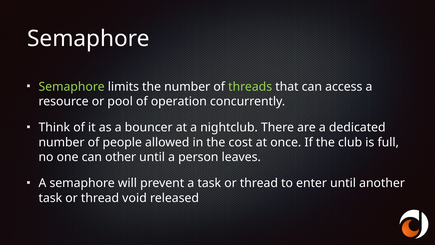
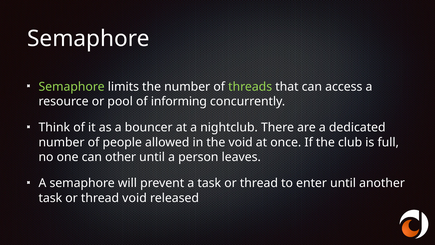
operation: operation -> informing
the cost: cost -> void
